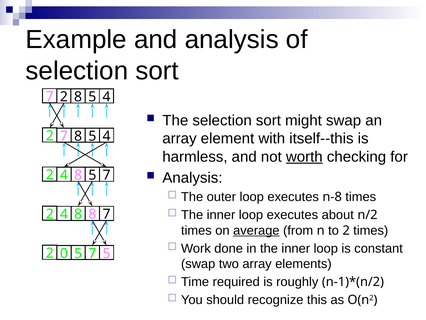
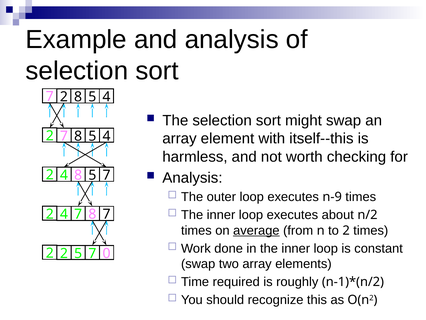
worth underline: present -> none
n-8: n-8 -> n-9
8 at (78, 214): 8 -> 7
2 0: 0 -> 2
7 5: 5 -> 0
